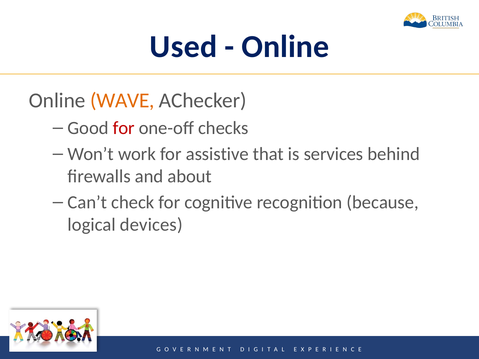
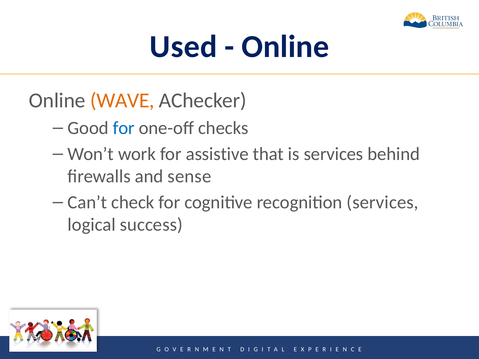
for at (124, 128) colour: red -> blue
about: about -> sense
recognition because: because -> services
devices: devices -> success
